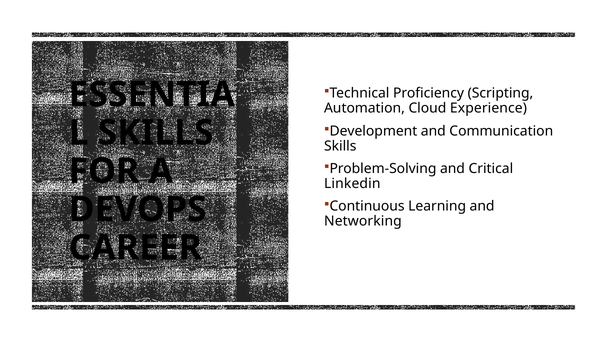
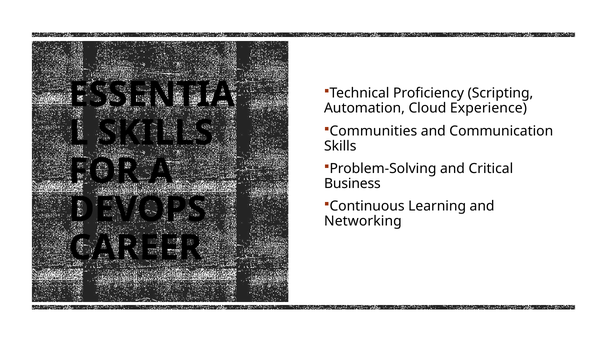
Development: Development -> Communities
Linkedin: Linkedin -> Business
